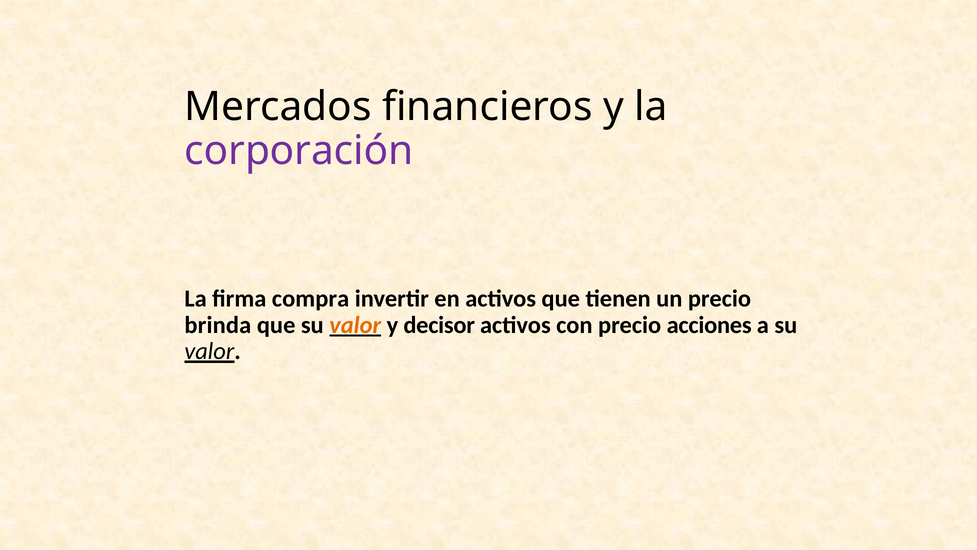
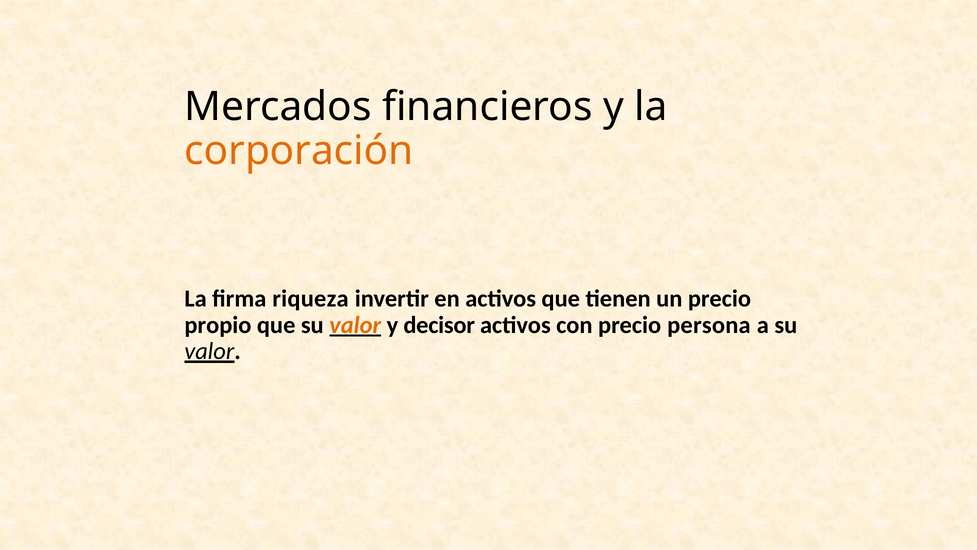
corporación colour: purple -> orange
compra: compra -> riqueza
brinda: brinda -> propio
acciones: acciones -> persona
